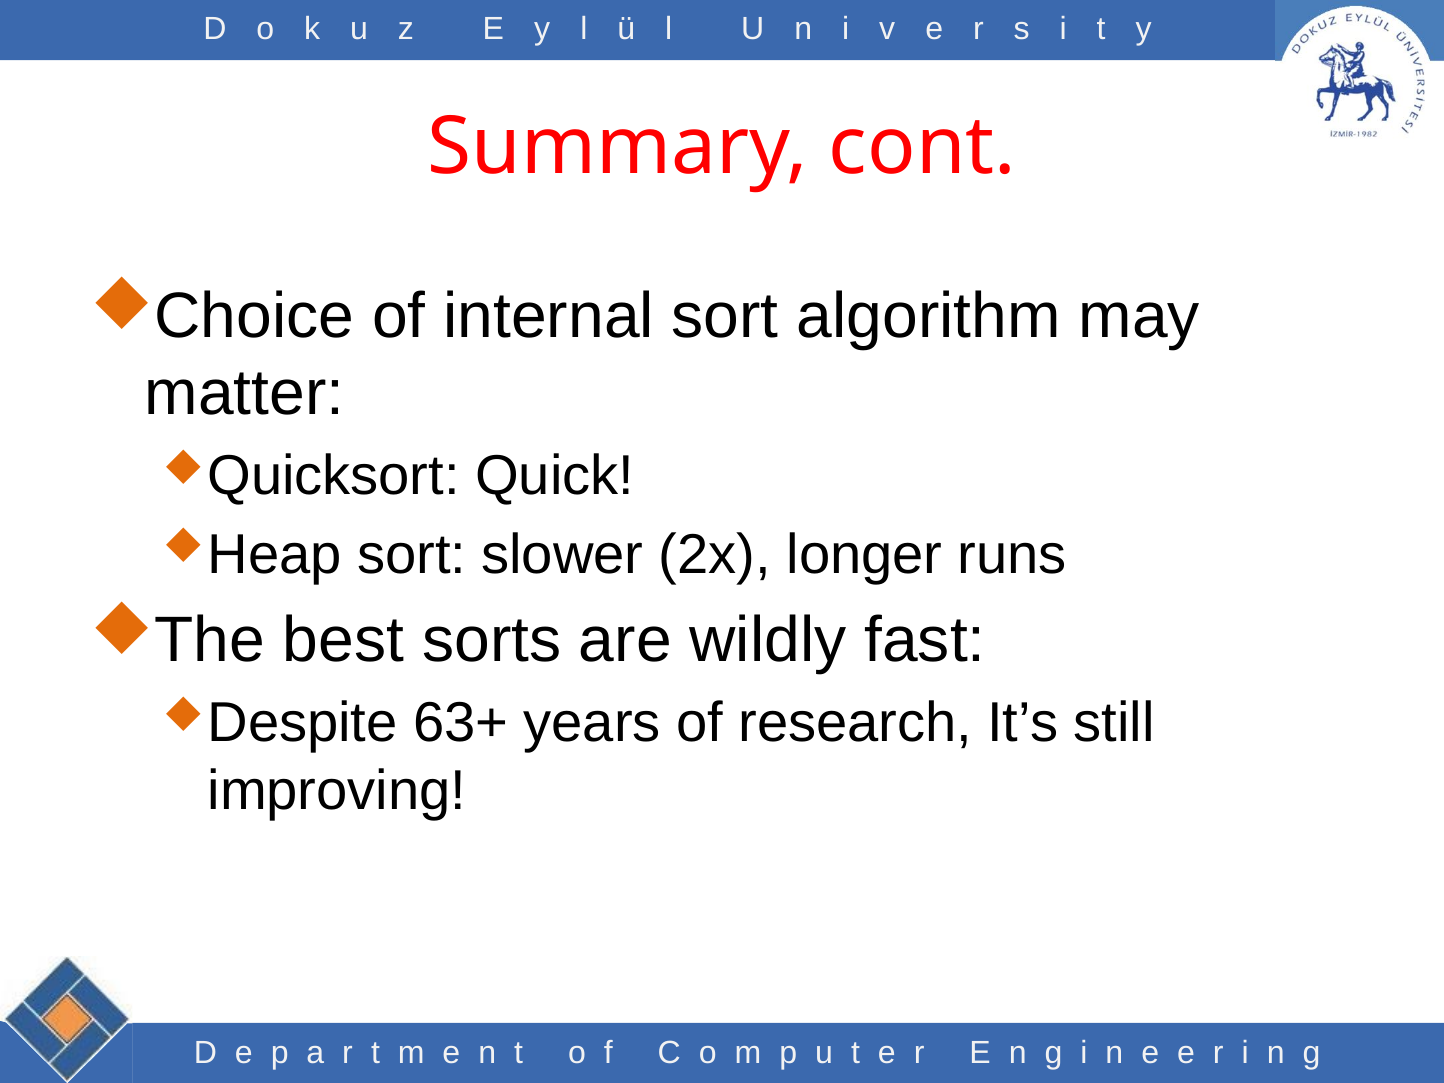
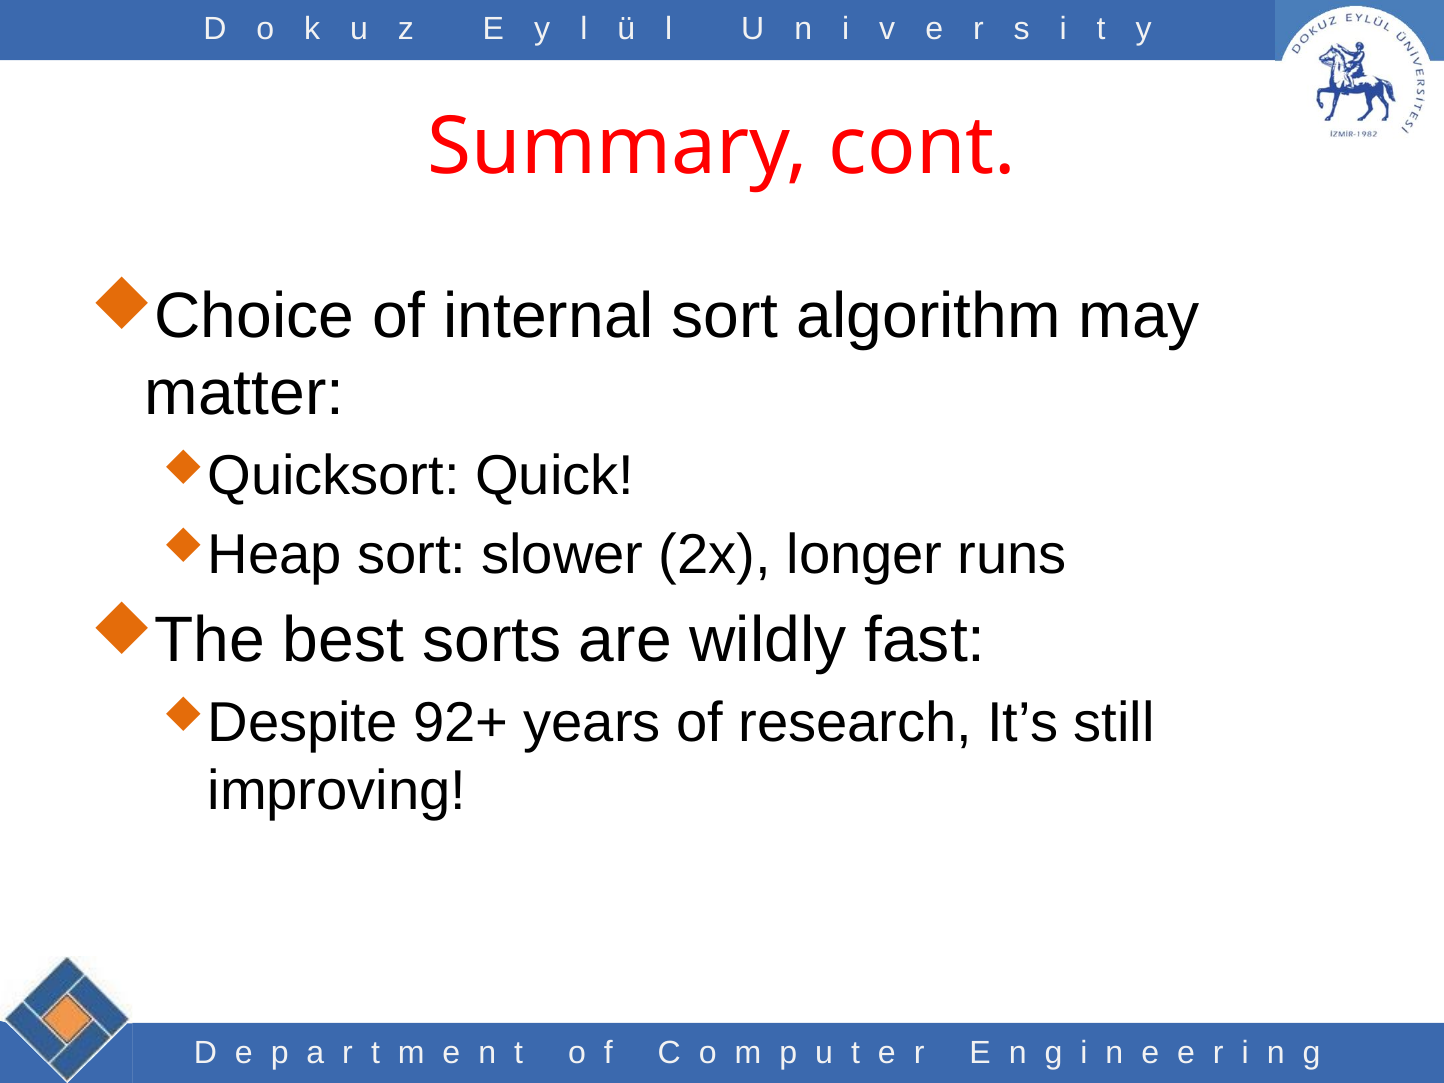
63+: 63+ -> 92+
